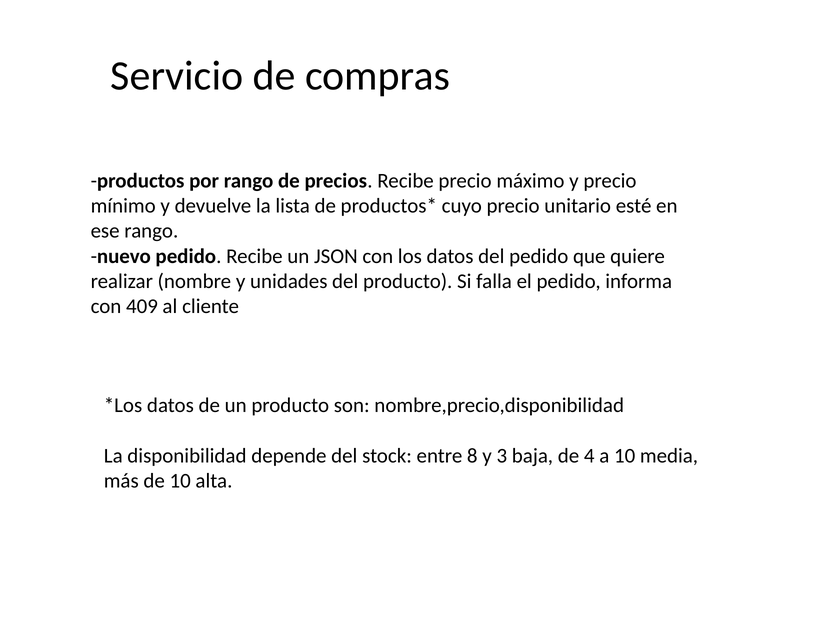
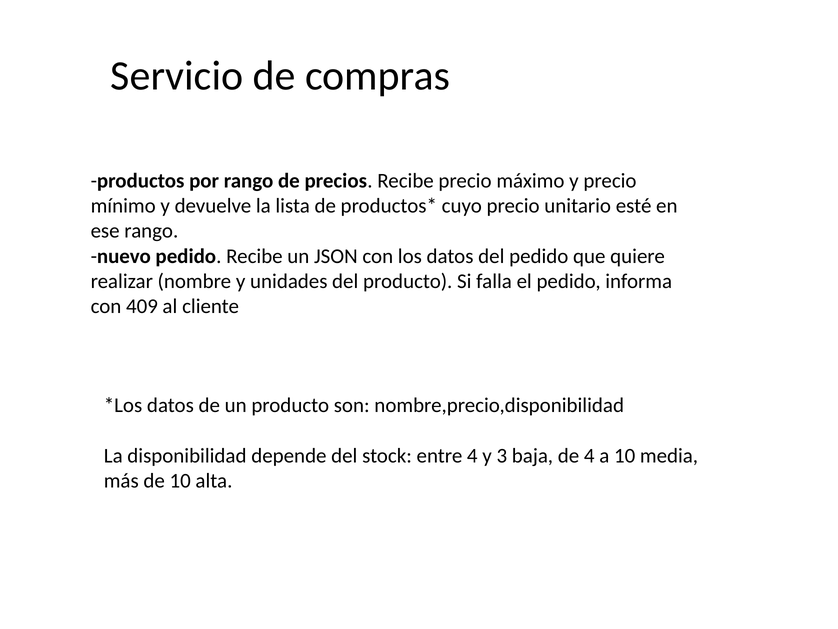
entre 8: 8 -> 4
